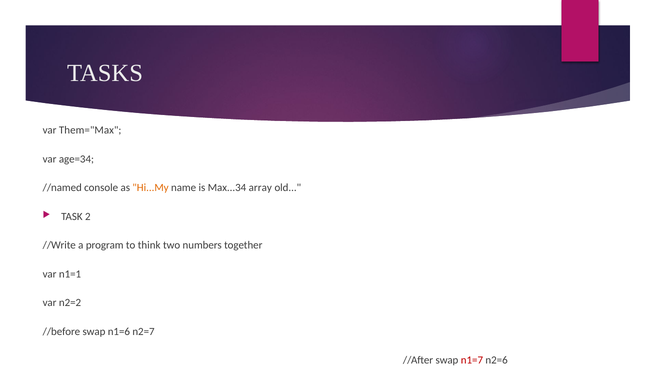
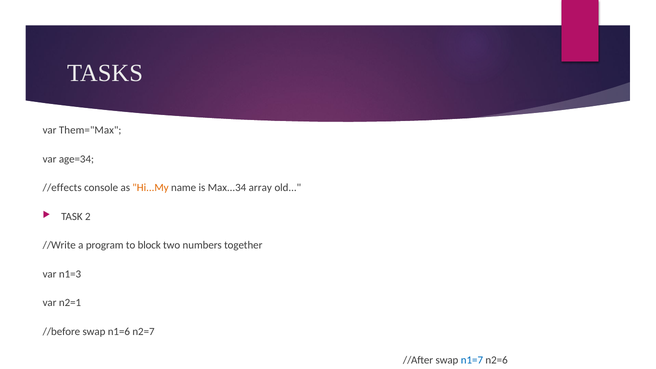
//named: //named -> //effects
think: think -> block
n1=1: n1=1 -> n1=3
n2=2: n2=2 -> n2=1
n1=7 colour: red -> blue
